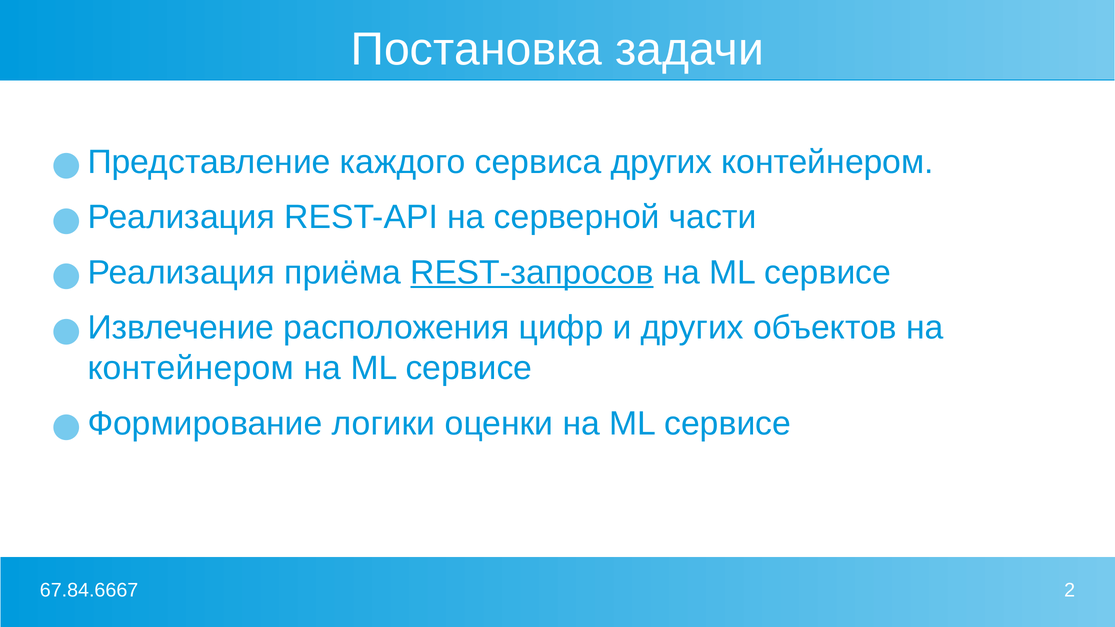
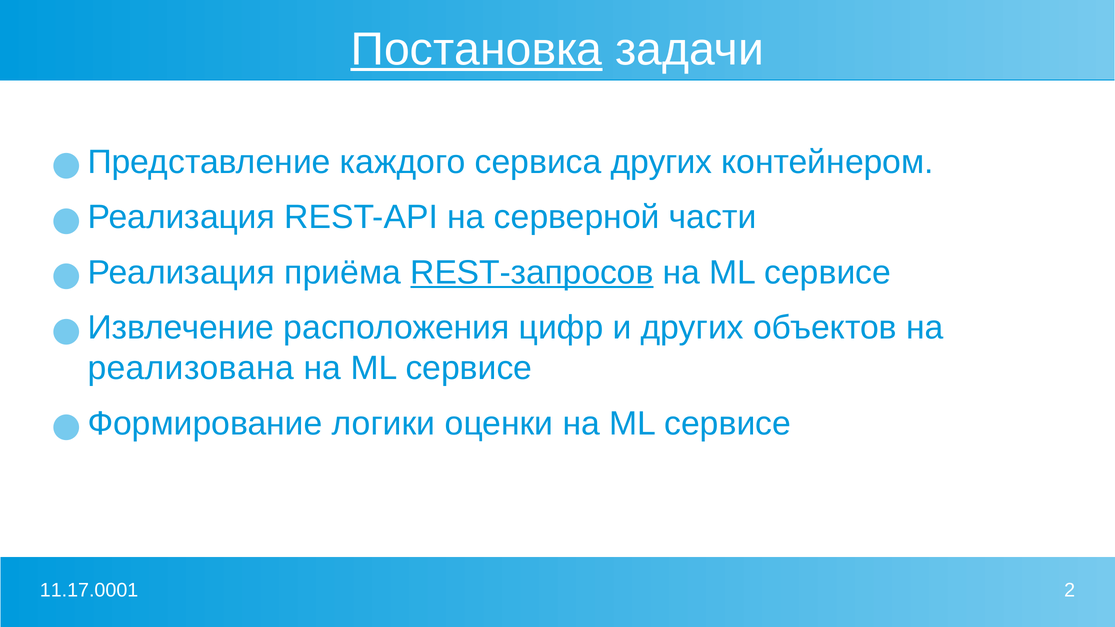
Постановка underline: none -> present
контейнером at (191, 368): контейнером -> реализована
67.84.6667: 67.84.6667 -> 11.17.0001
